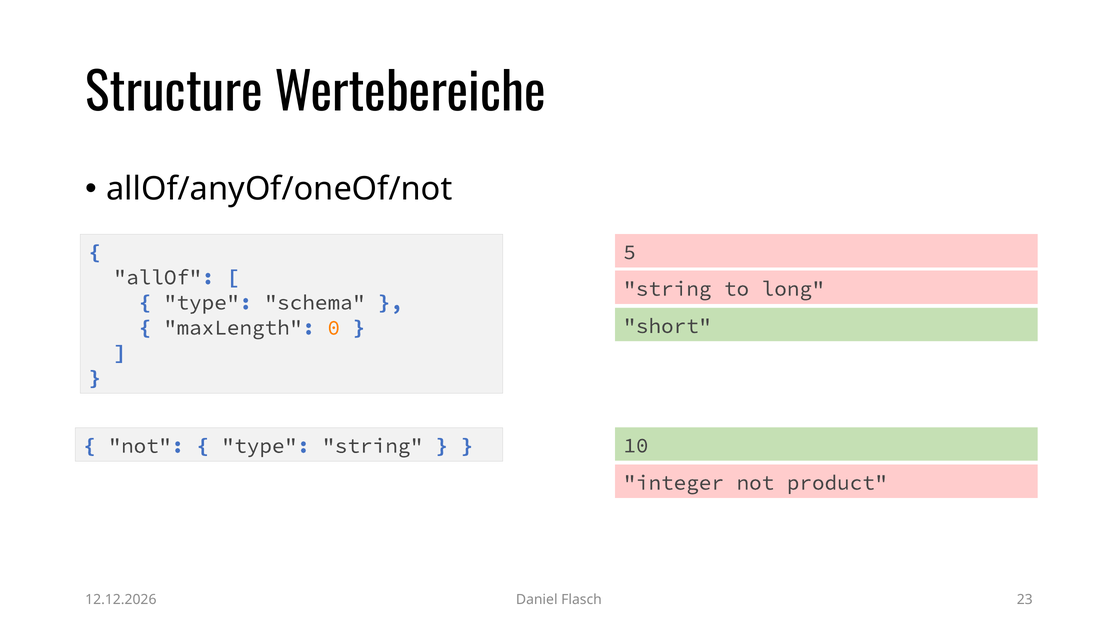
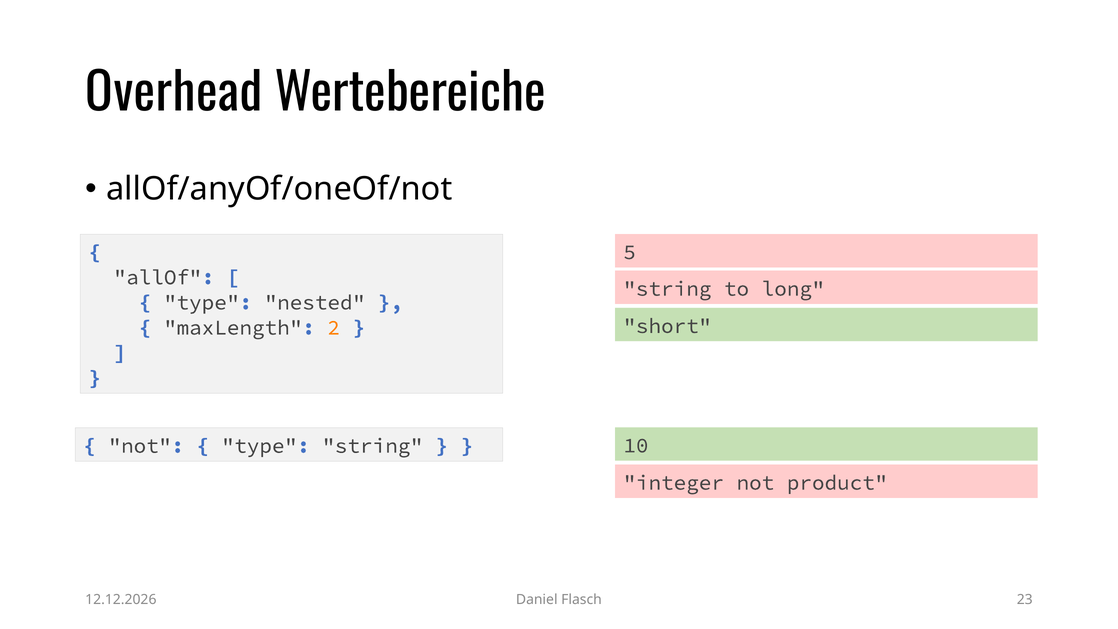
Structure: Structure -> Overhead
schema: schema -> nested
0: 0 -> 2
